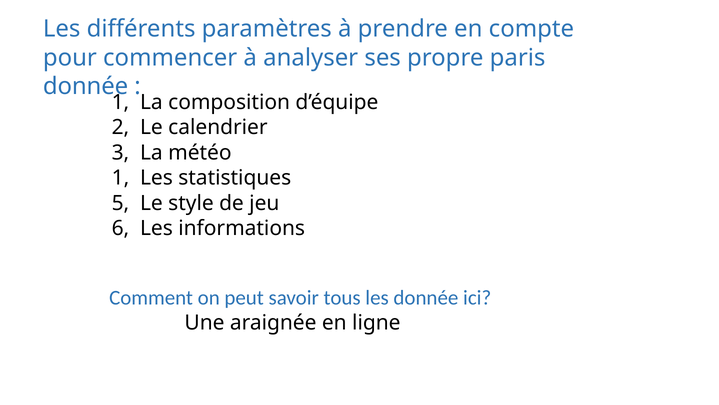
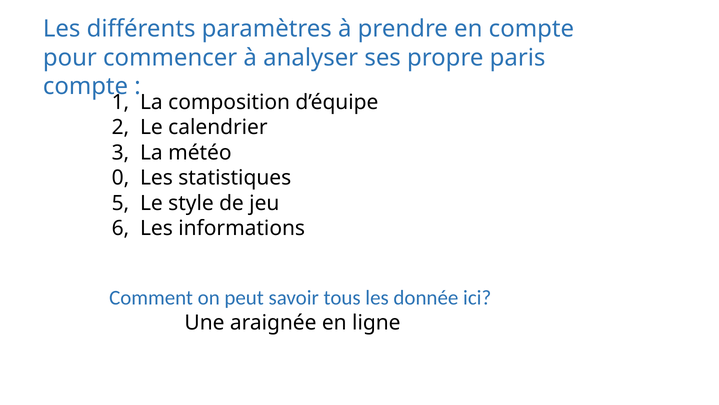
donnée at (86, 86): donnée -> compte
1 at (120, 178): 1 -> 0
